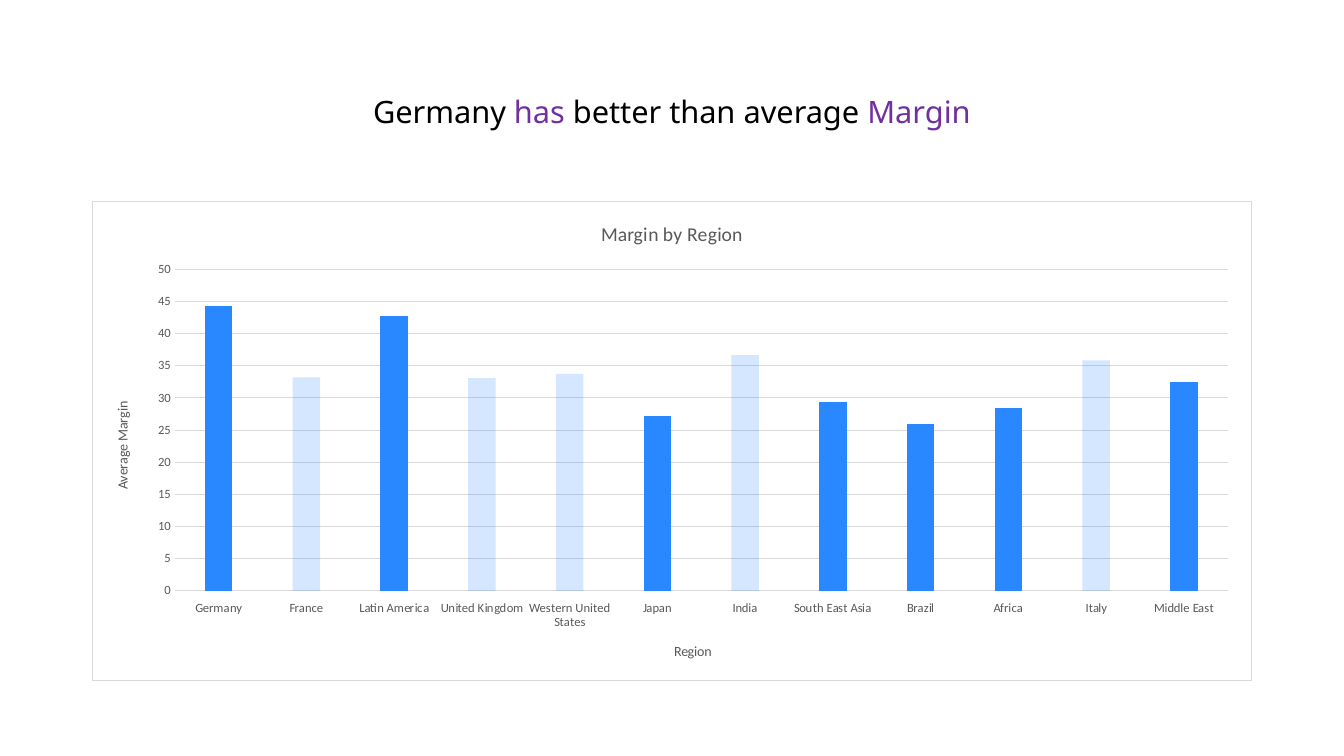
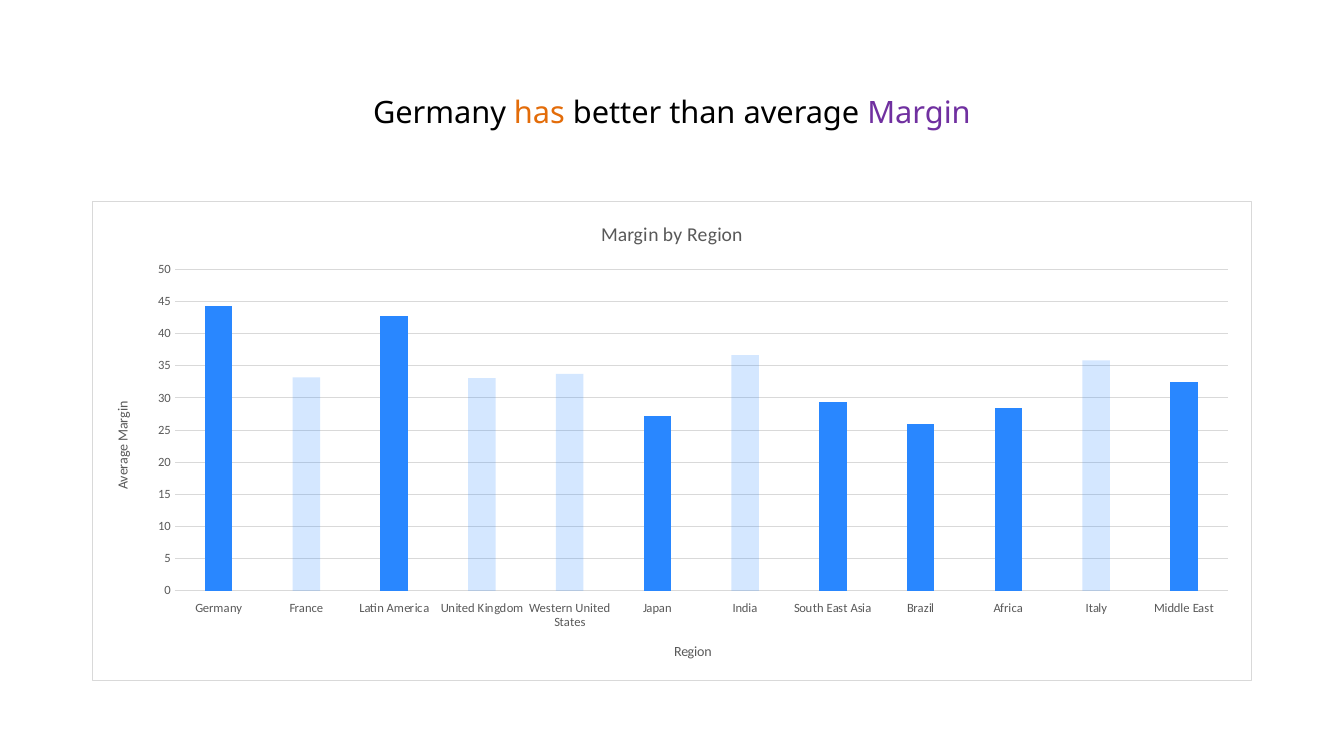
has colour: purple -> orange
